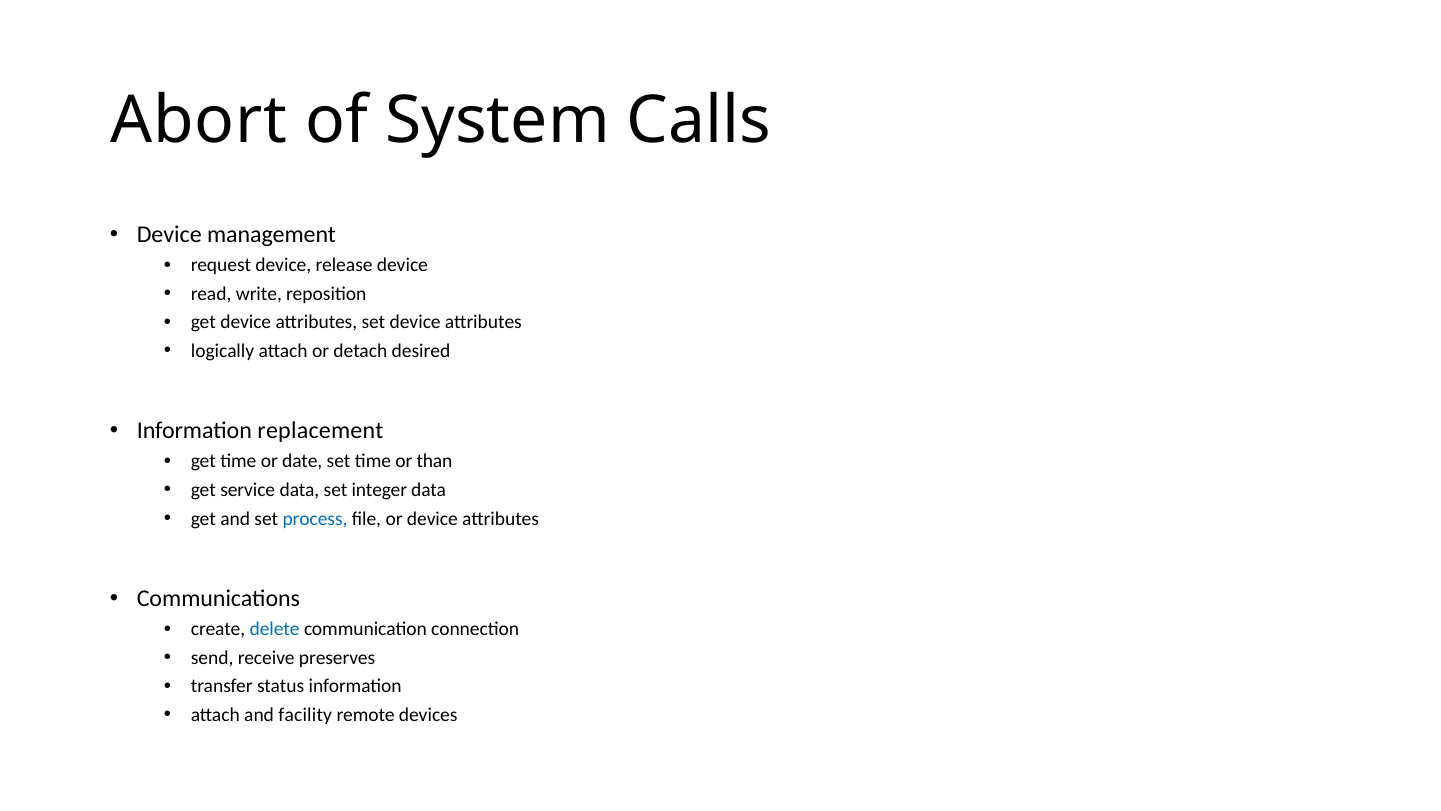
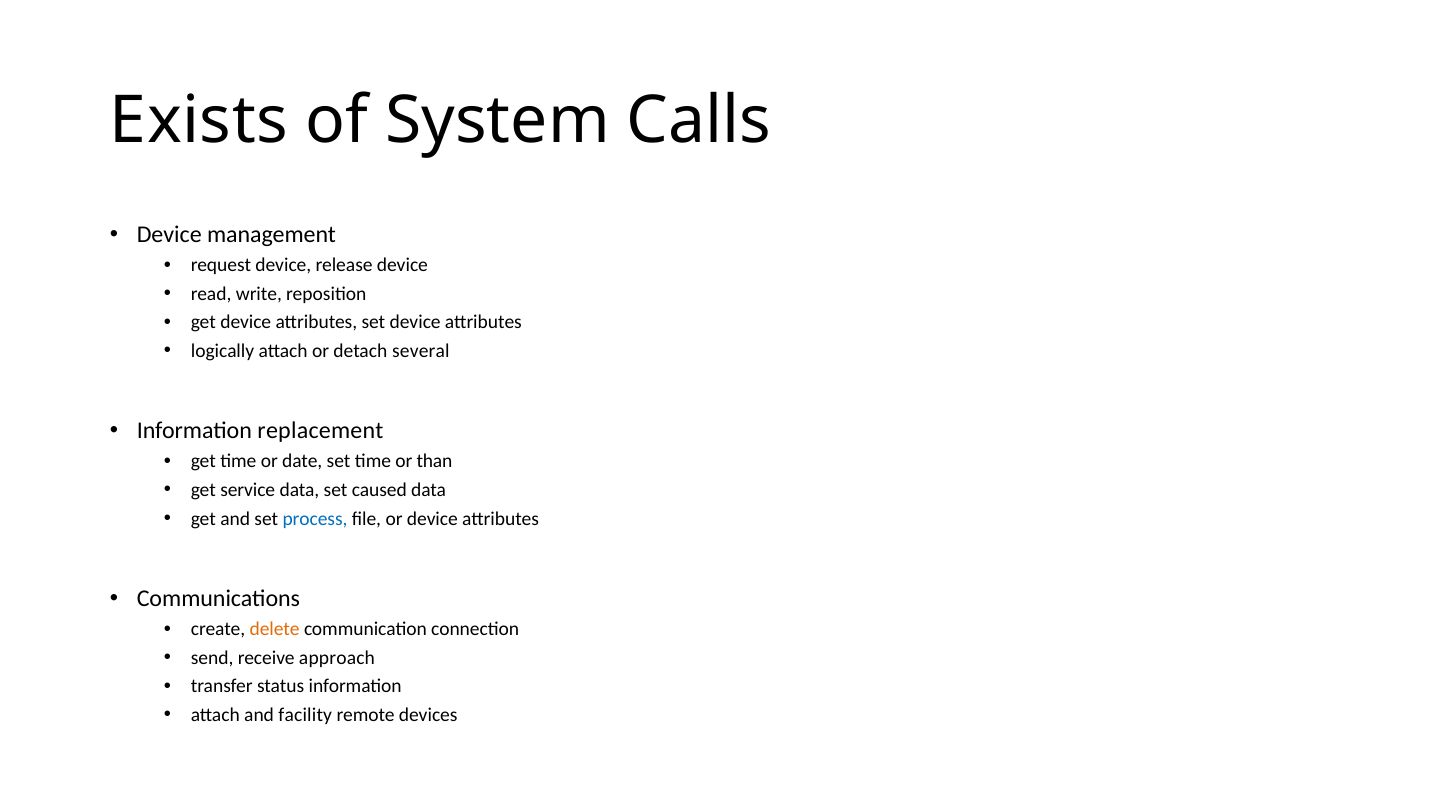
Abort: Abort -> Exists
desired: desired -> several
integer: integer -> caused
delete colour: blue -> orange
preserves: preserves -> approach
